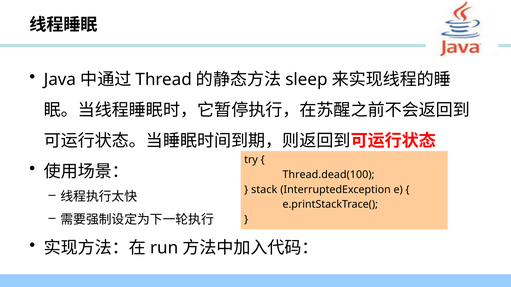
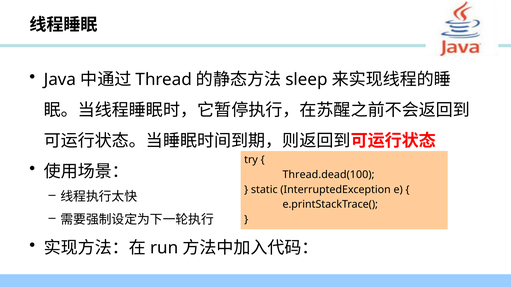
stack: stack -> static
